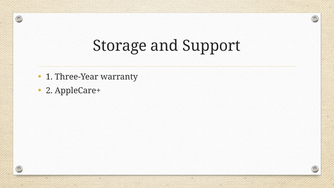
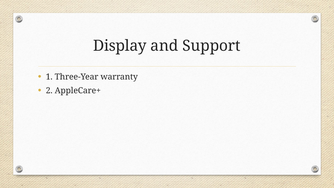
Storage: Storage -> Display
